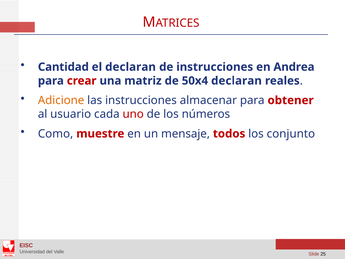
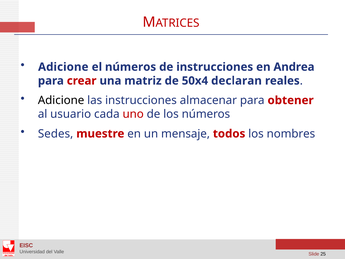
Cantidad at (63, 67): Cantidad -> Adicione
el declaran: declaran -> números
Adicione at (61, 100) colour: orange -> black
Como: Como -> Sedes
conjunto: conjunto -> nombres
